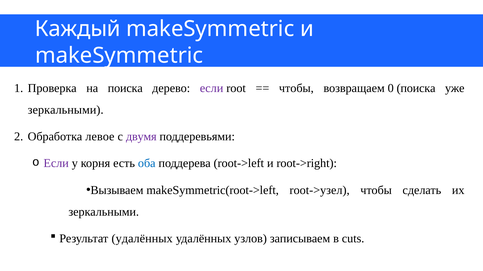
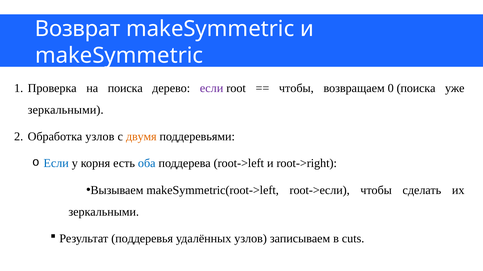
Каждый: Каждый -> Возврат
Обработка левое: левое -> узлов
двумя colour: purple -> orange
Если at (56, 164) colour: purple -> blue
root->узел: root->узел -> root->если
Результат удалённых: удалённых -> поддеревья
